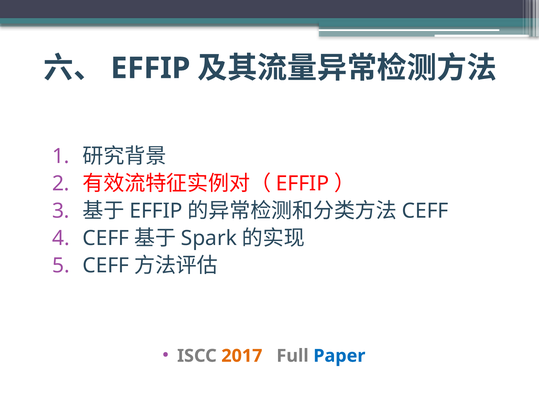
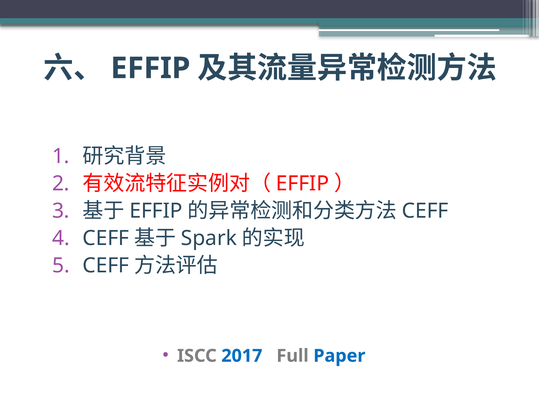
2017 colour: orange -> blue
